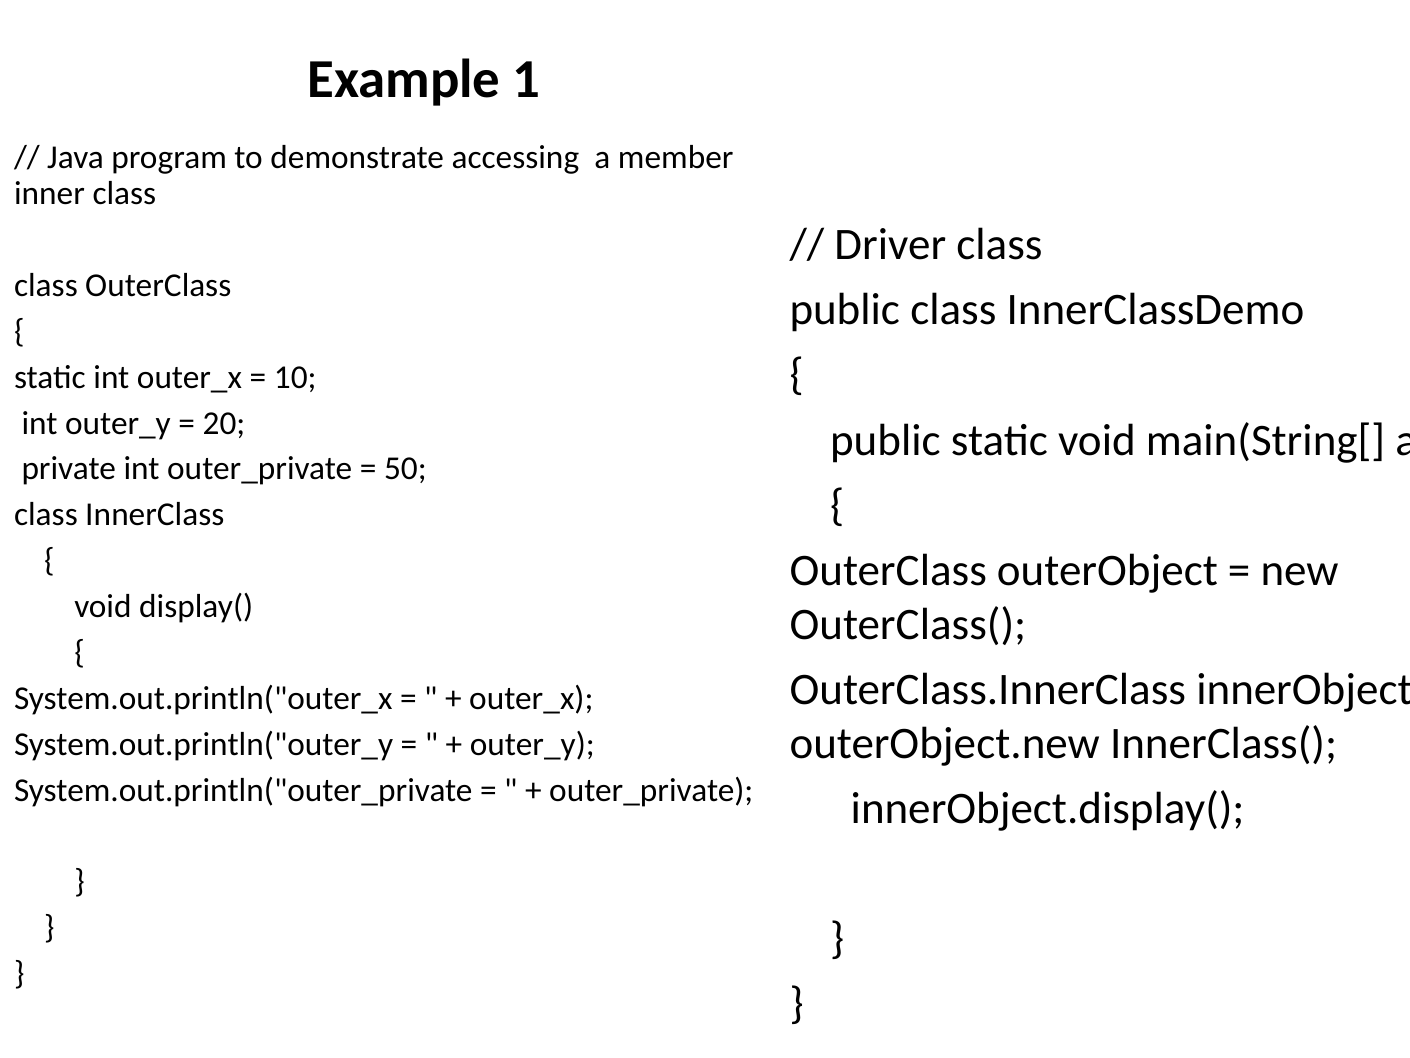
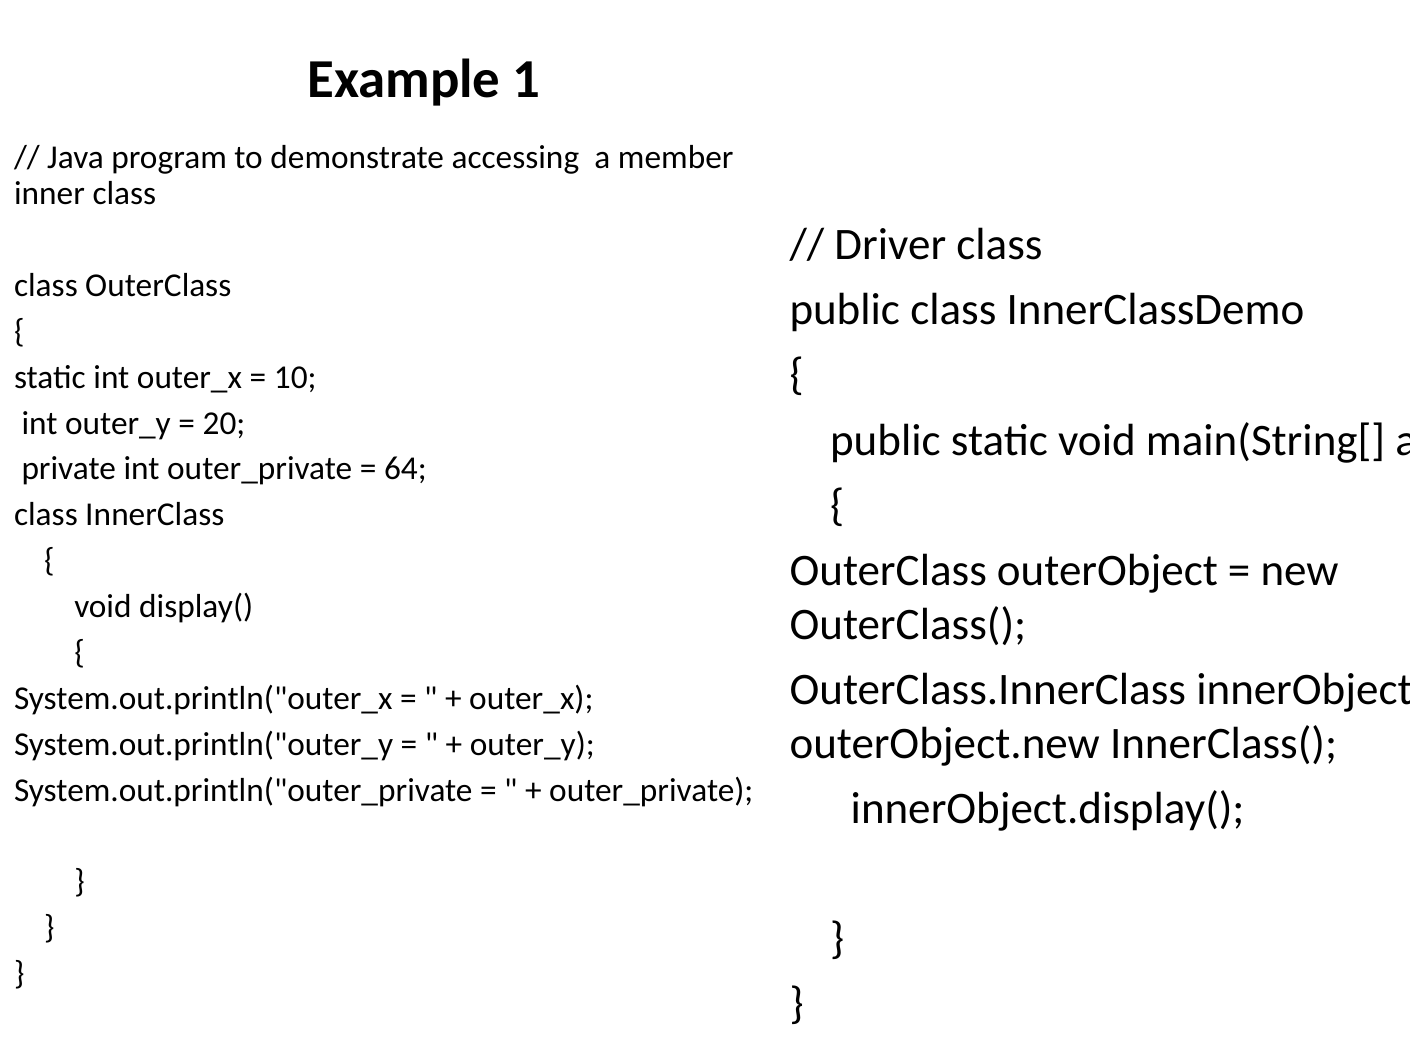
50: 50 -> 64
